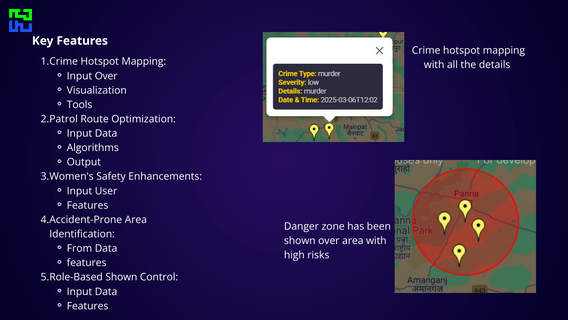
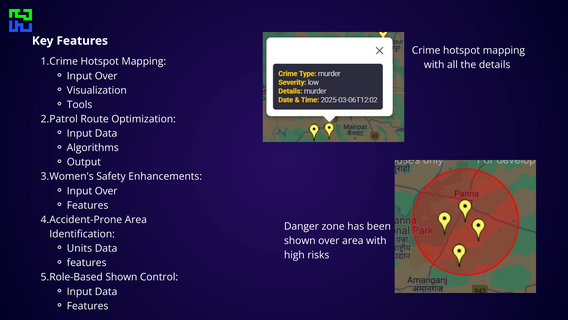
User at (106, 191): User -> Over
From: From -> Units
